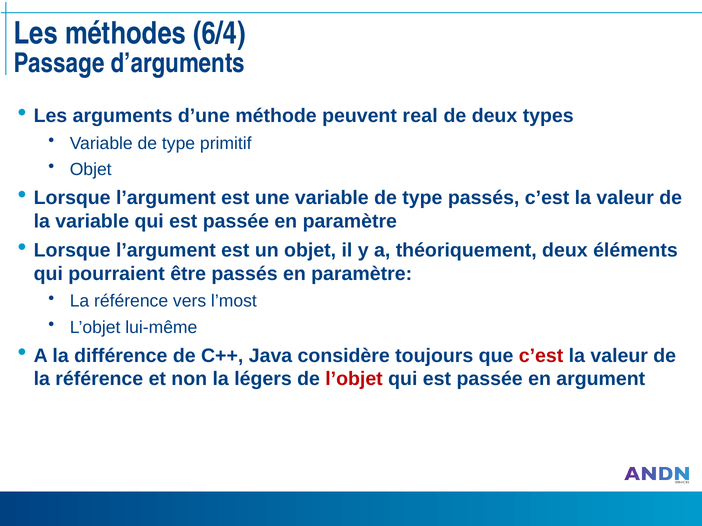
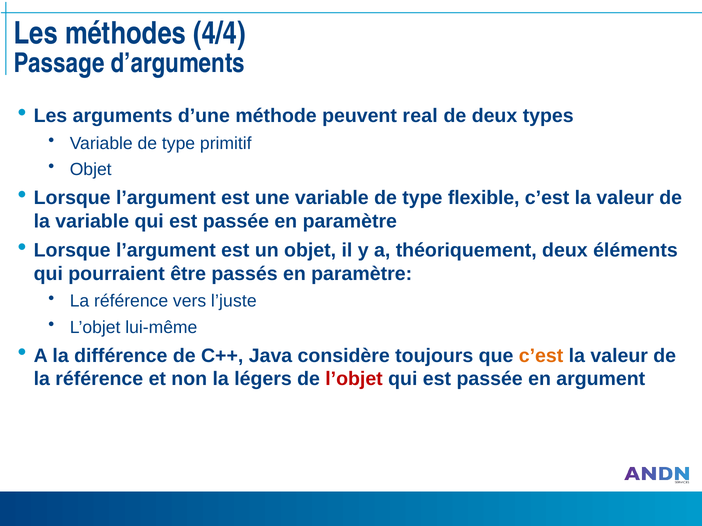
6/4: 6/4 -> 4/4
type passés: passés -> flexible
l’most: l’most -> l’juste
c’est at (541, 356) colour: red -> orange
